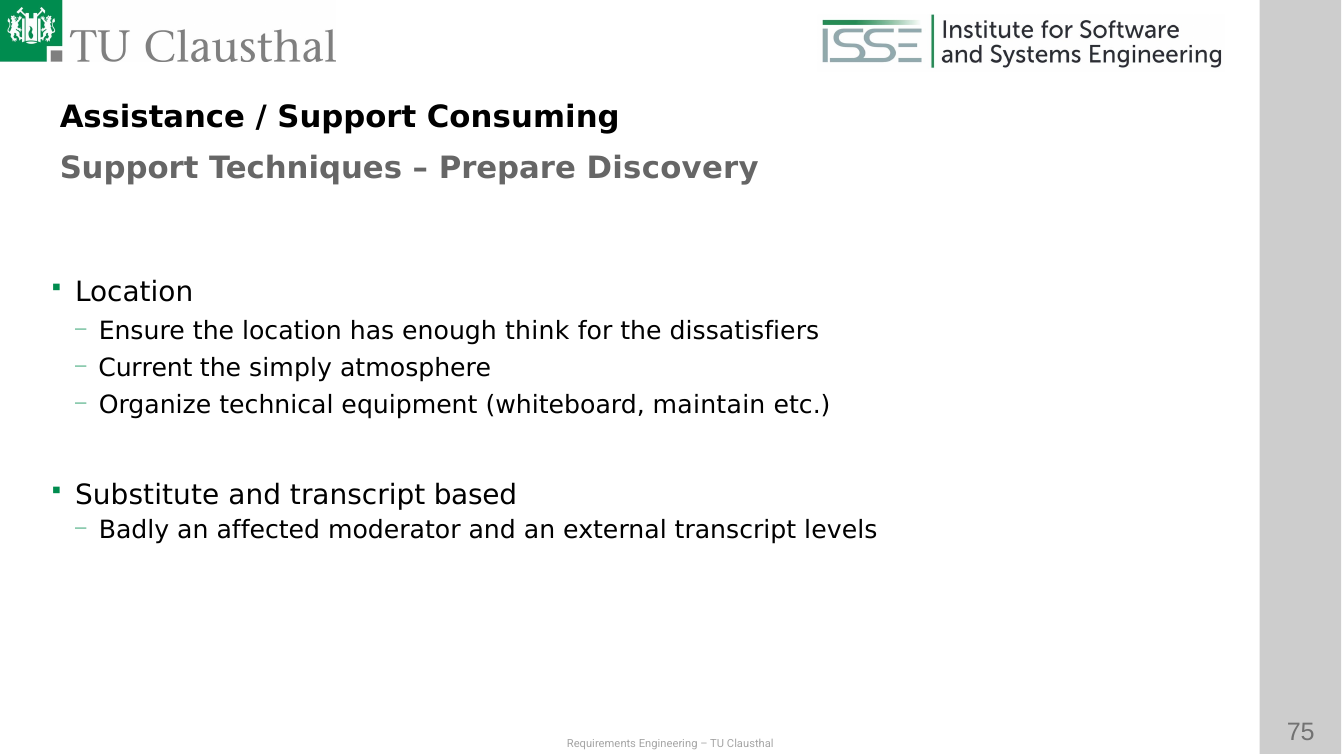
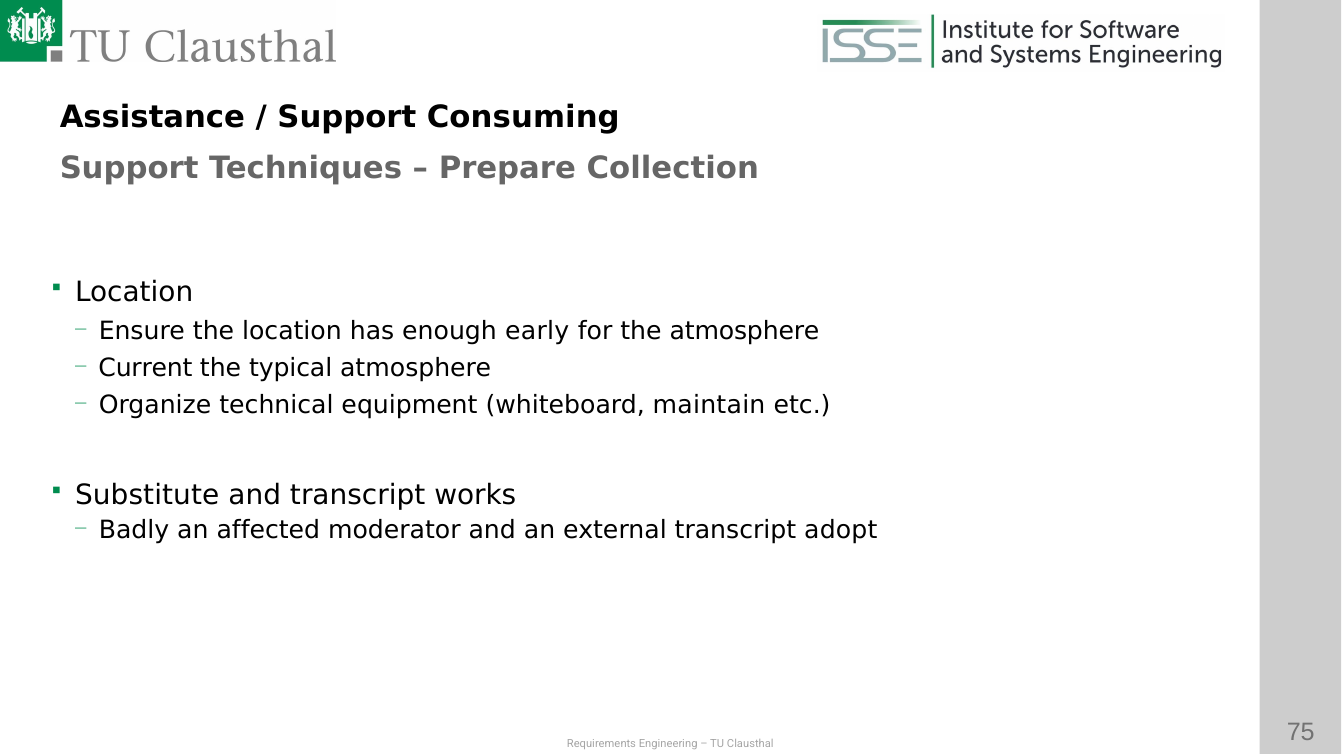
Discovery: Discovery -> Collection
think: think -> early
the dissatisfiers: dissatisfiers -> atmosphere
simply: simply -> typical
based: based -> works
levels: levels -> adopt
